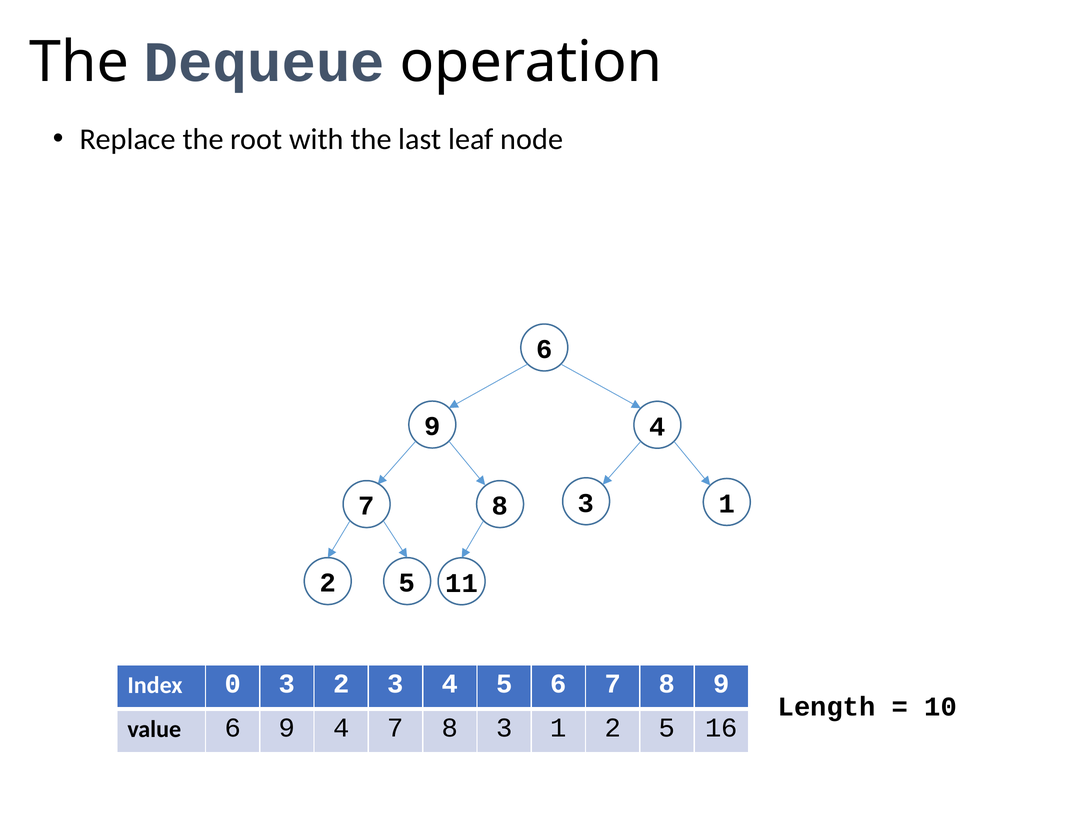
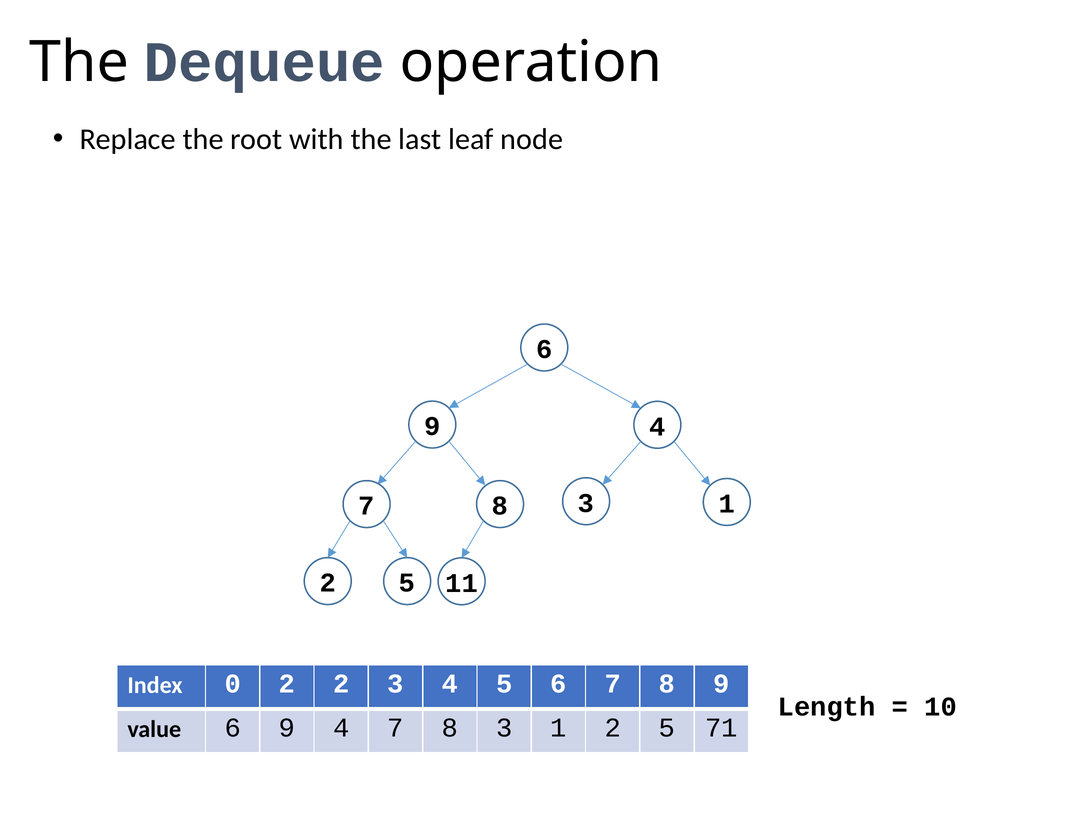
0 3: 3 -> 2
16: 16 -> 71
